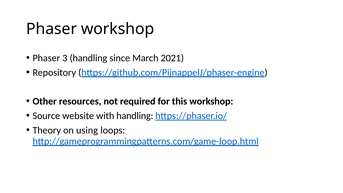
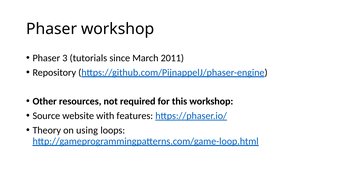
3 handling: handling -> tutorials
2021: 2021 -> 2011
with handling: handling -> features
